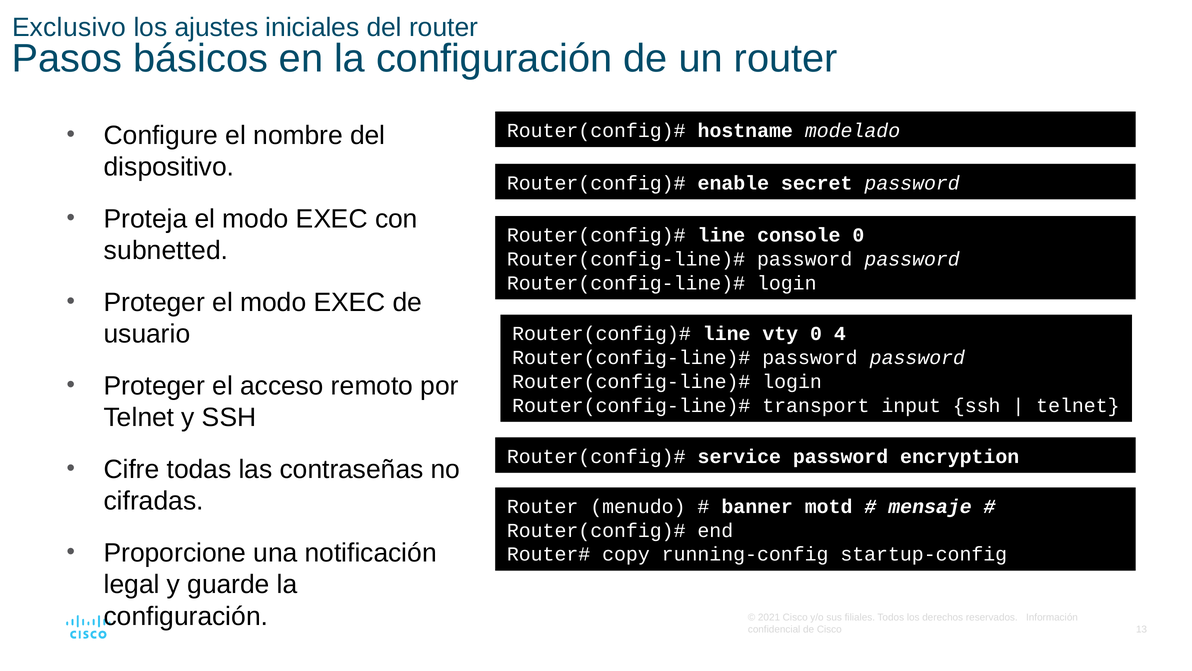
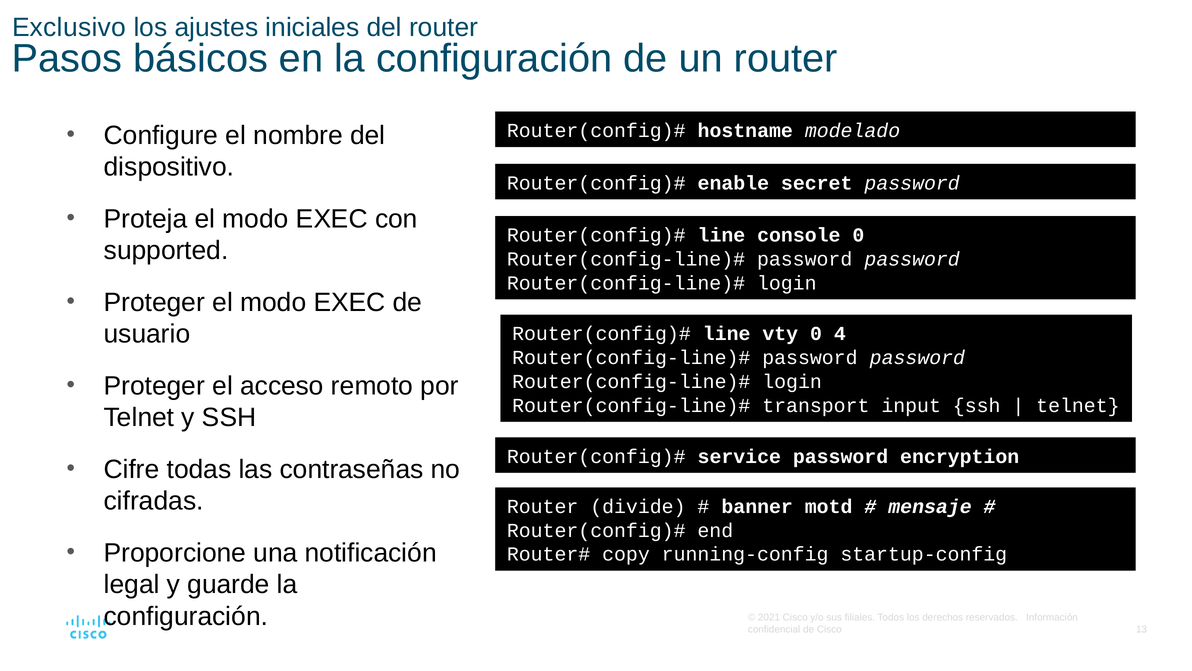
subnetted: subnetted -> supported
menudo: menudo -> divide
